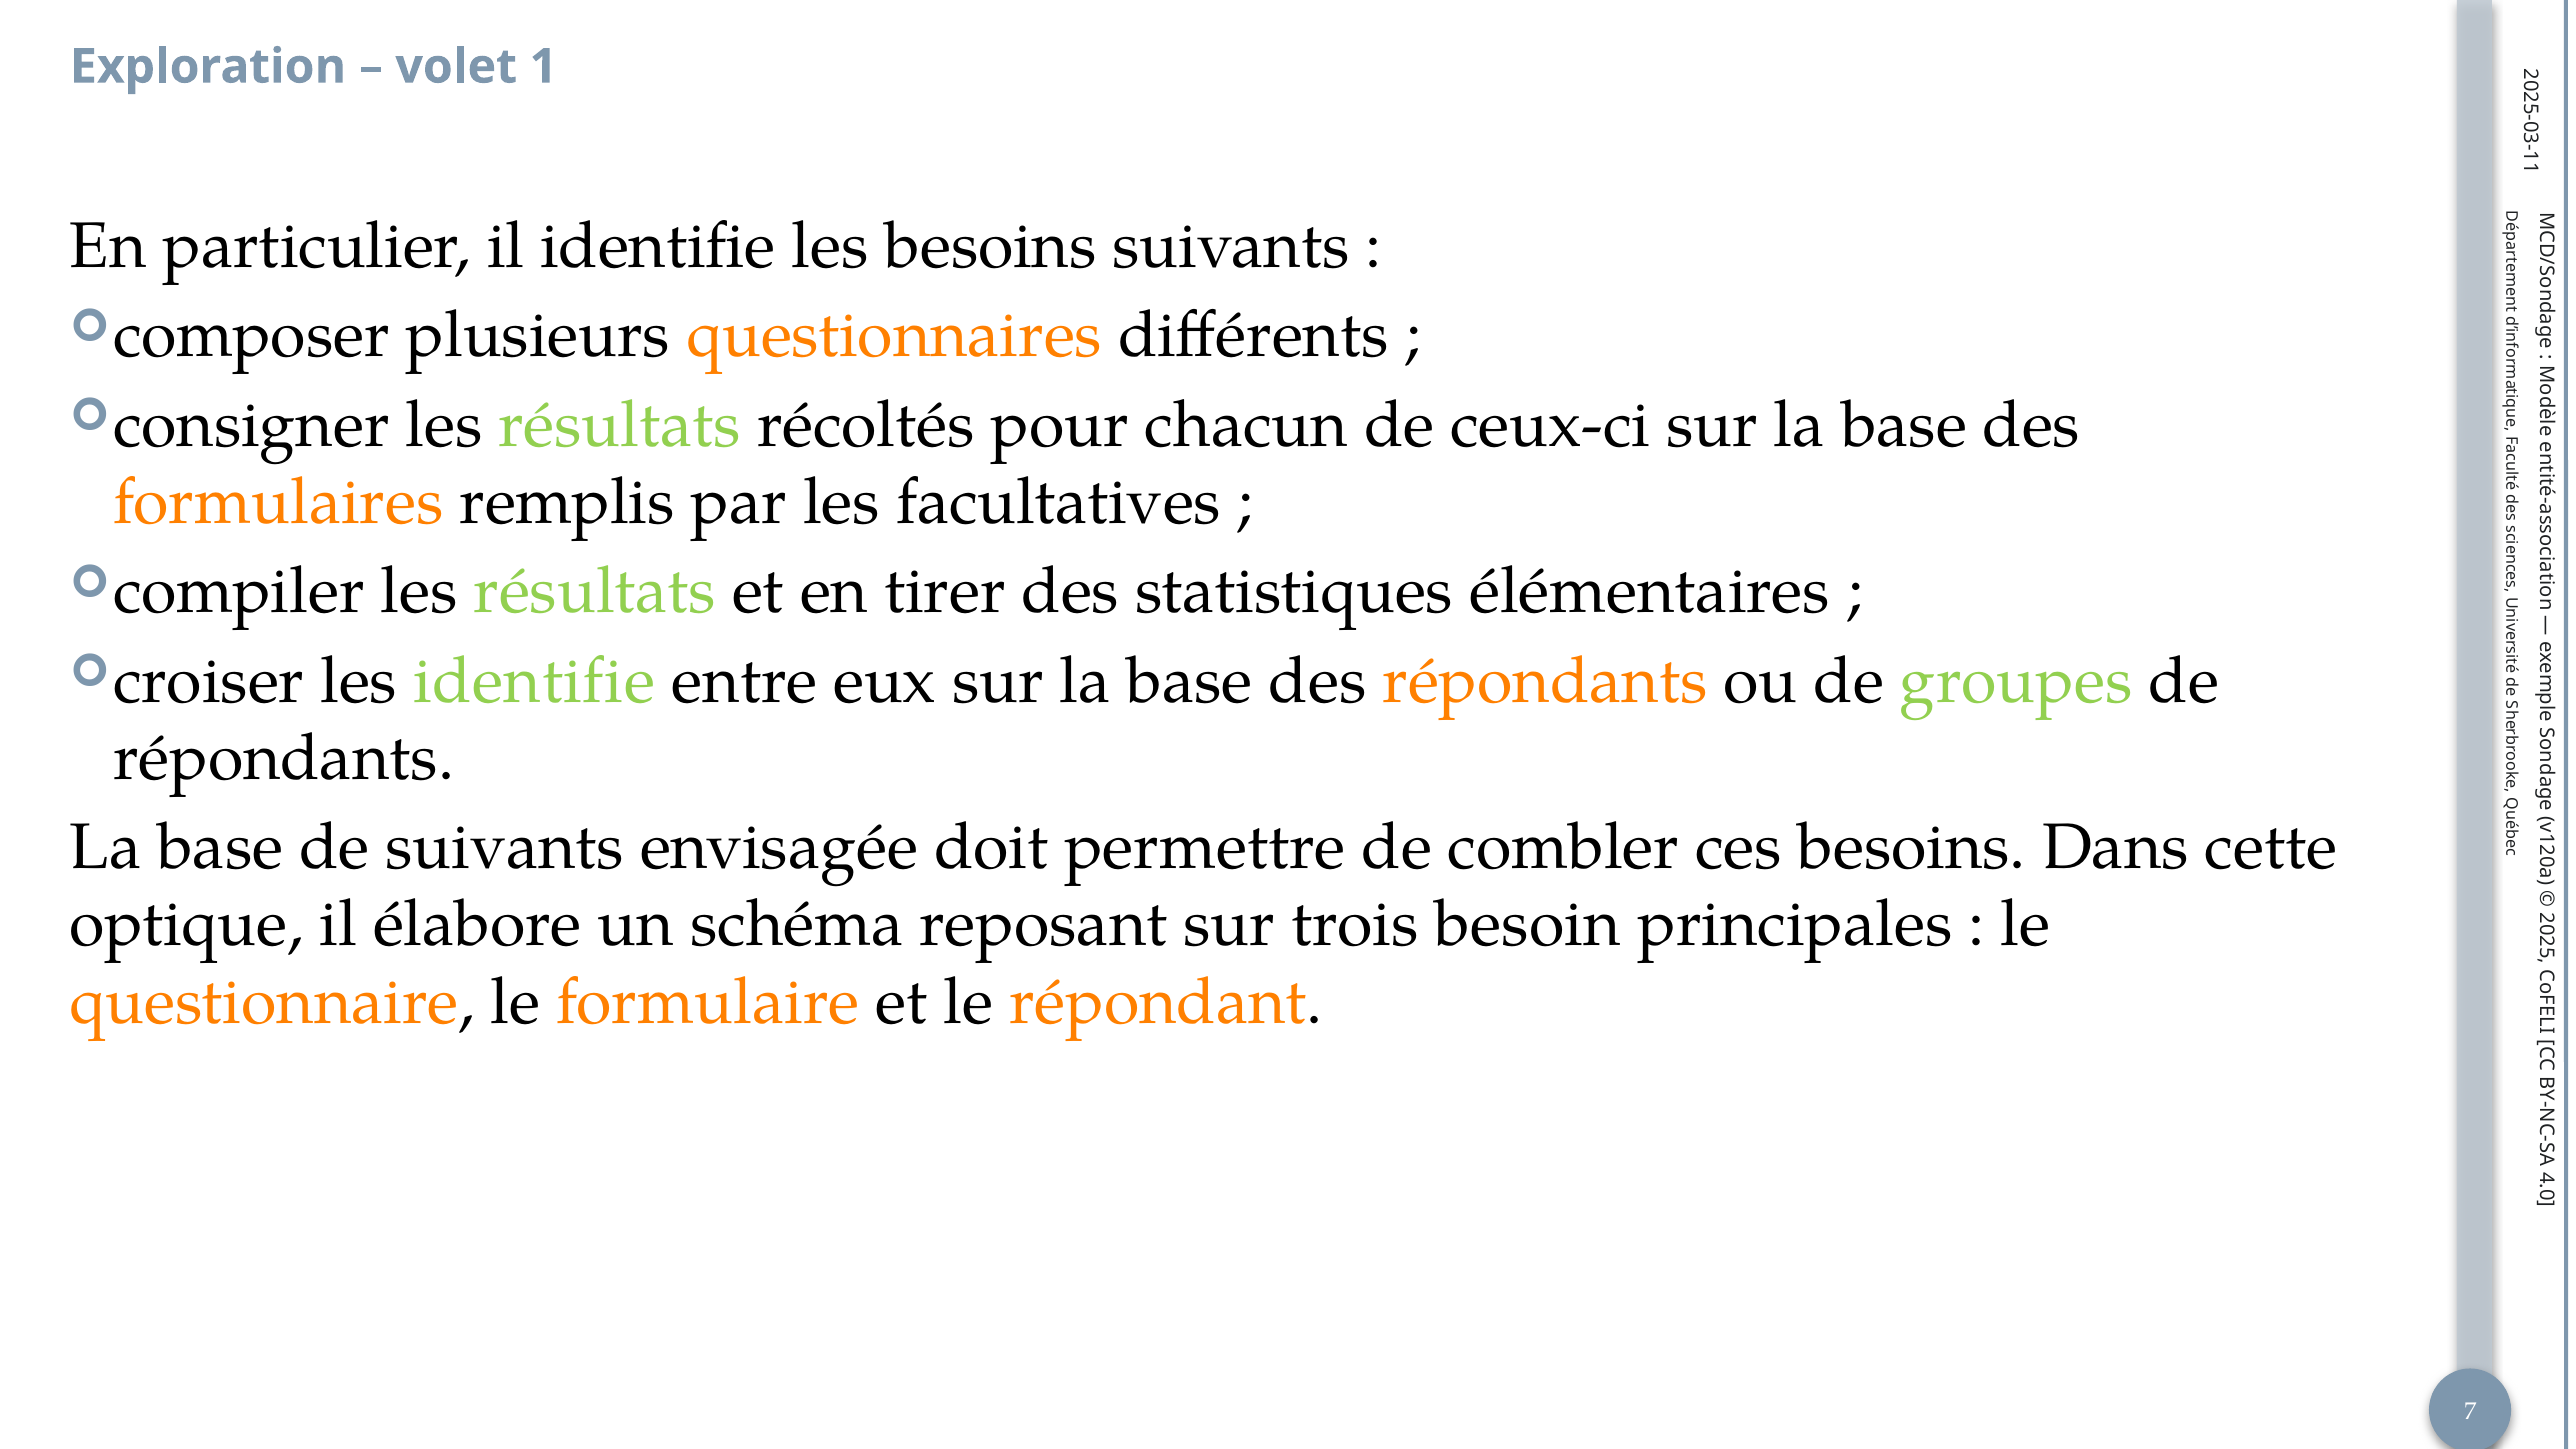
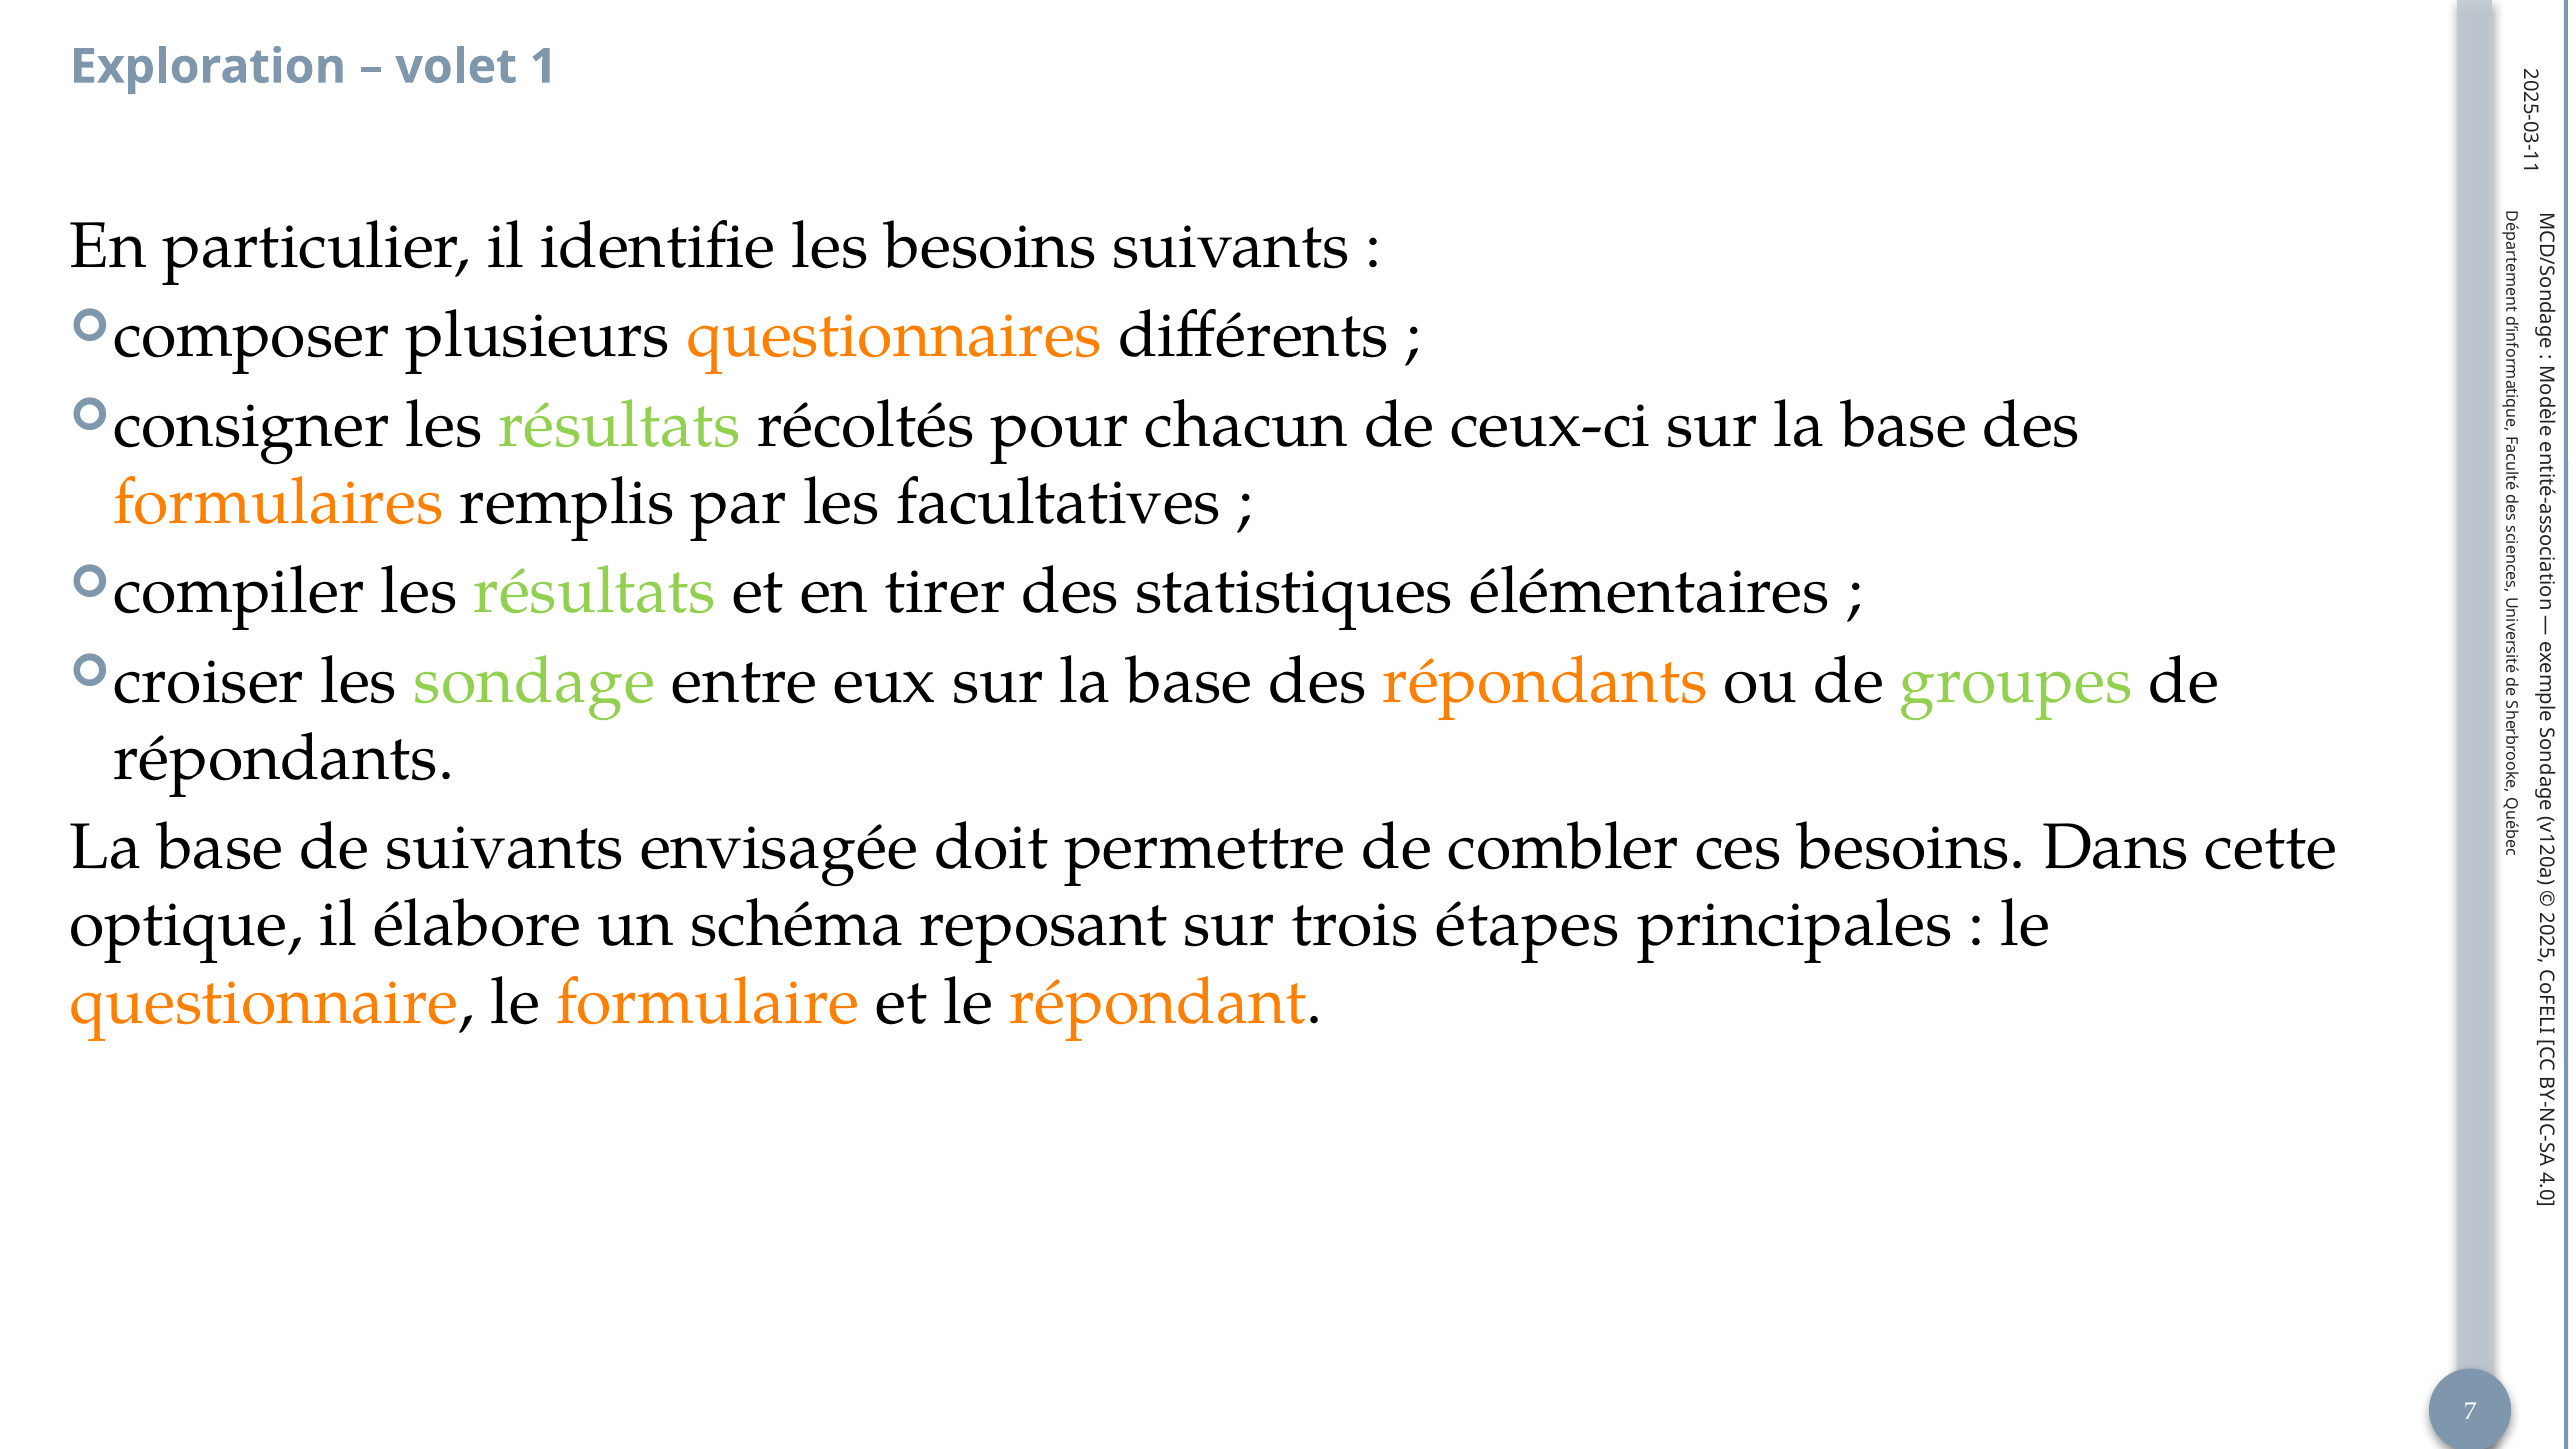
les identifie: identifie -> sondage
besoin: besoin -> étapes
